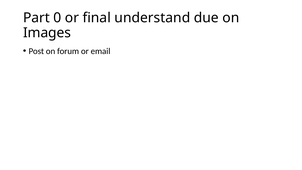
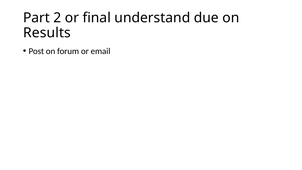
0: 0 -> 2
Images: Images -> Results
